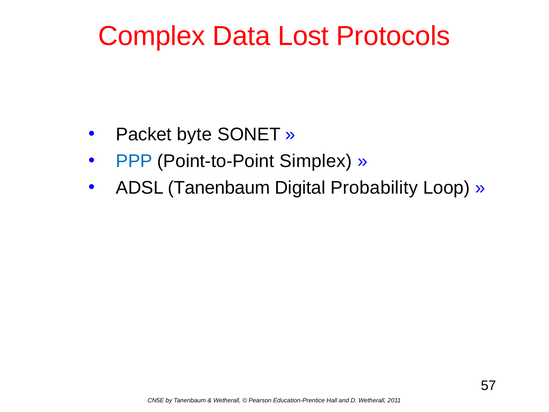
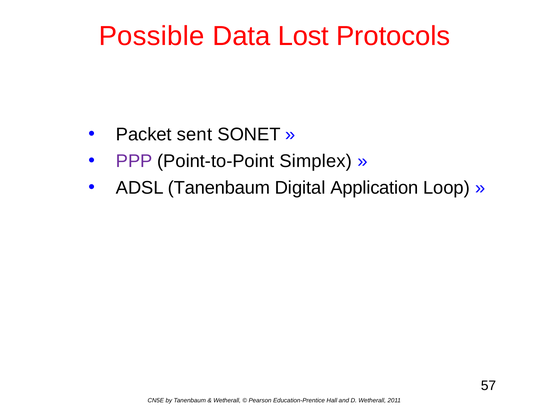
Complex: Complex -> Possible
byte: byte -> sent
PPP colour: blue -> purple
Probability: Probability -> Application
